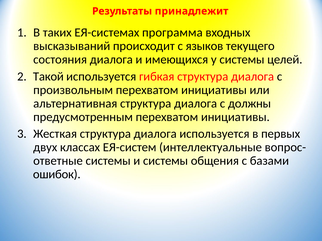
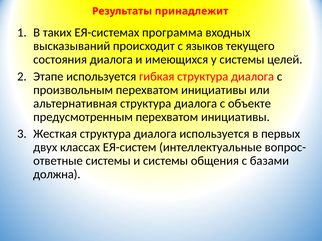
Такой: Такой -> Этапе
должны: должны -> объекте
ошибок: ошибок -> должна
